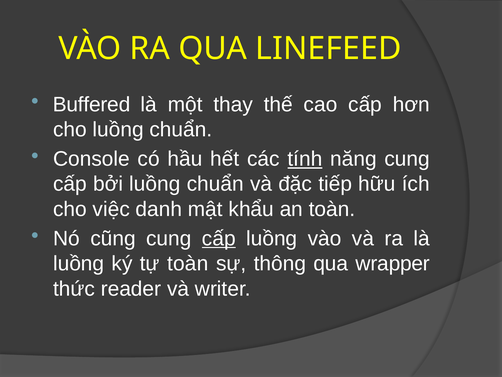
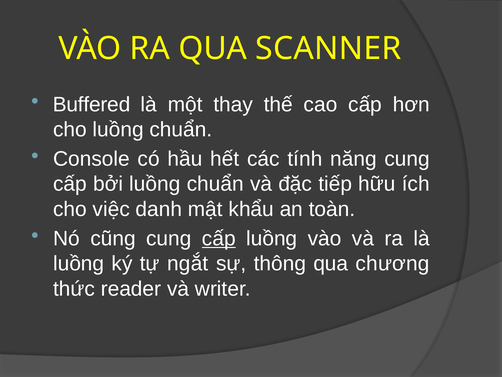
LINEFEED: LINEFEED -> SCANNER
tính underline: present -> none
tự toàn: toàn -> ngắt
wrapper: wrapper -> chương
